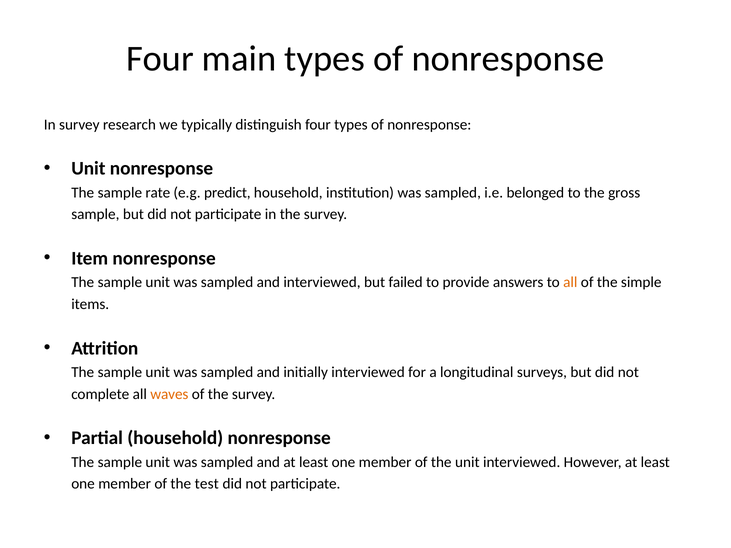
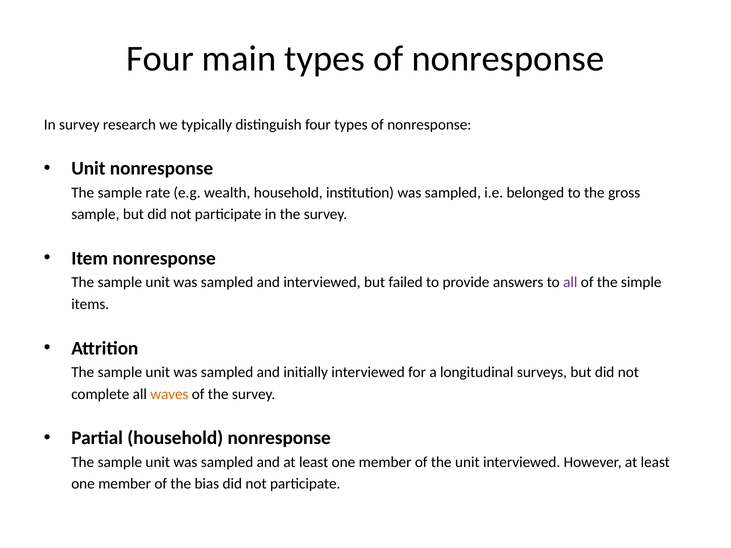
predict: predict -> wealth
all at (570, 283) colour: orange -> purple
test: test -> bias
